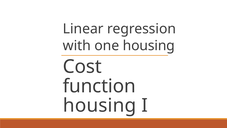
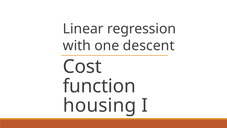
one housing: housing -> descent
